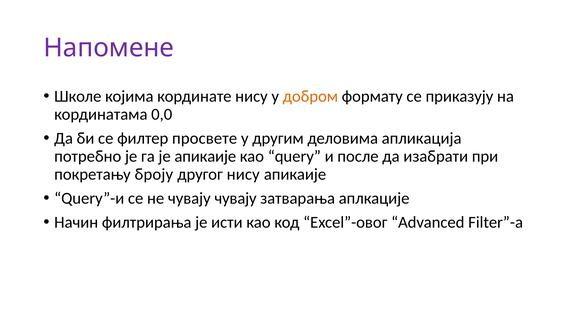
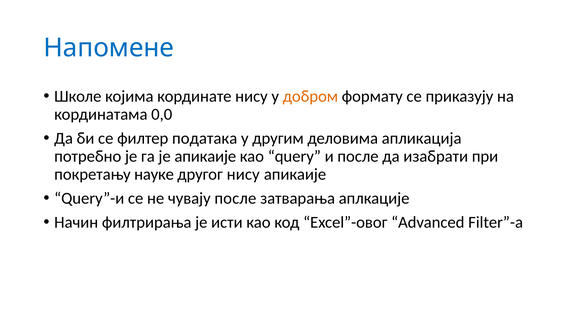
Напомене colour: purple -> blue
просвете: просвете -> података
броју: броју -> науке
чувају чувају: чувају -> после
